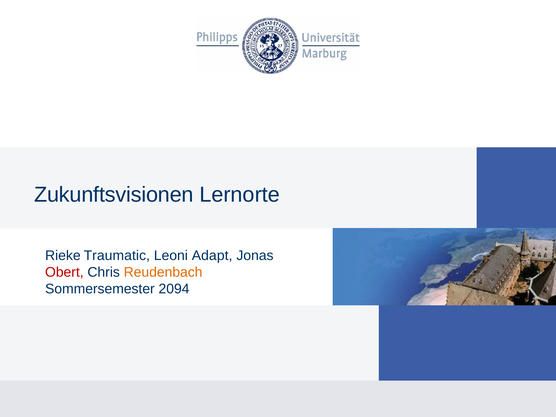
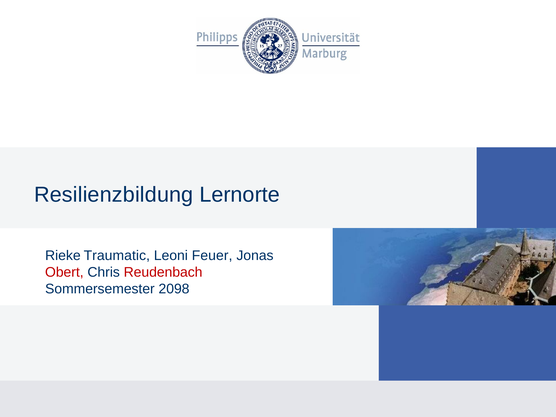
Zukunftsvisionen: Zukunftsvisionen -> Resilienzbildung
Adapt: Adapt -> Feuer
Reudenbach colour: orange -> red
2094: 2094 -> 2098
